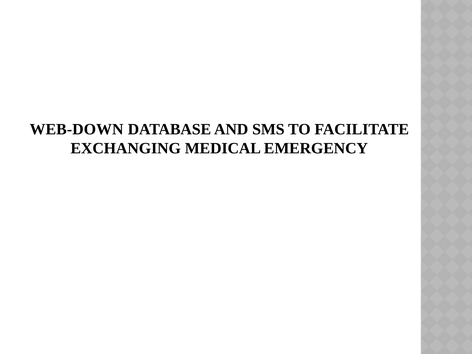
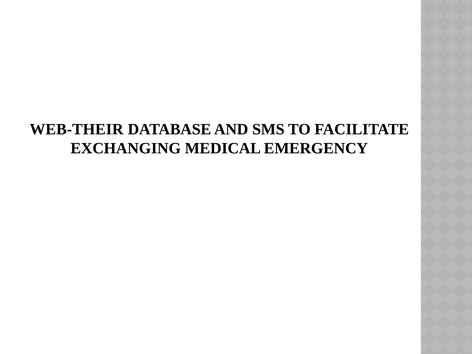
WEB-DOWN: WEB-DOWN -> WEB-THEIR
